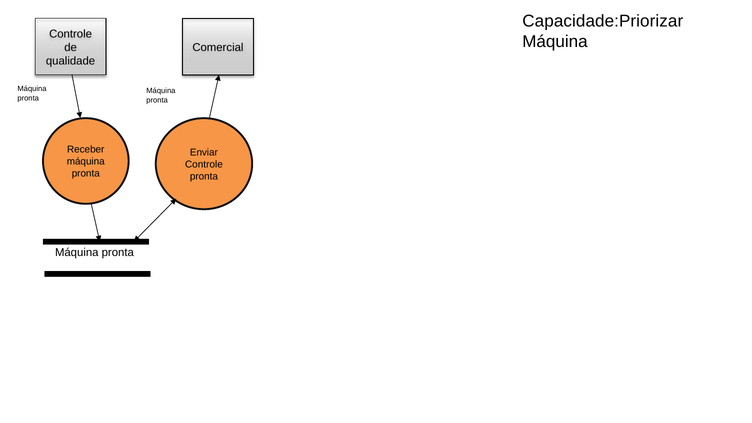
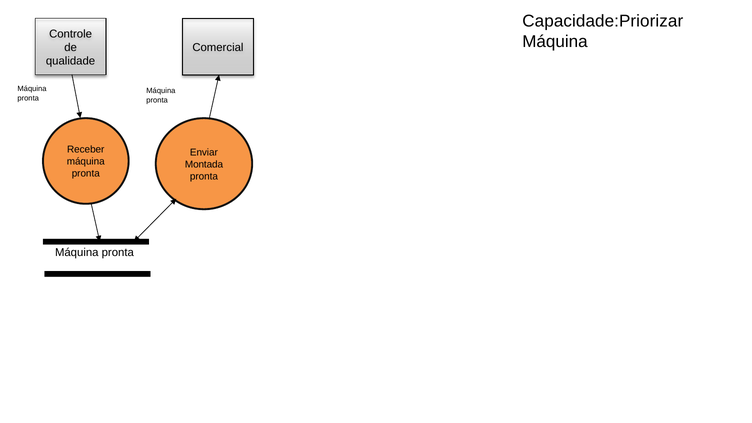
Controle at (204, 164): Controle -> Montada
